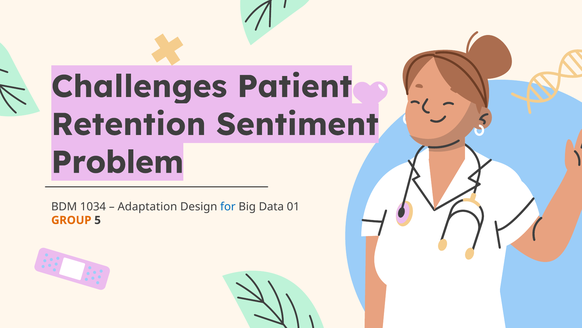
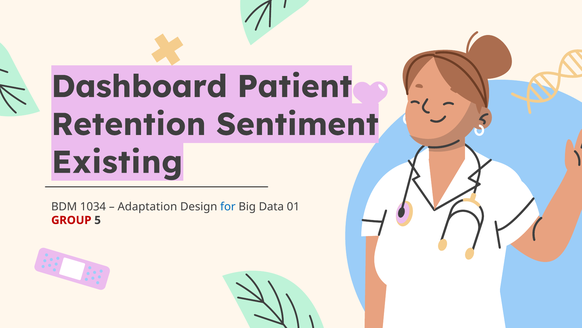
Challenges: Challenges -> Dashboard
Problem: Problem -> Existing
GROUP colour: orange -> red
